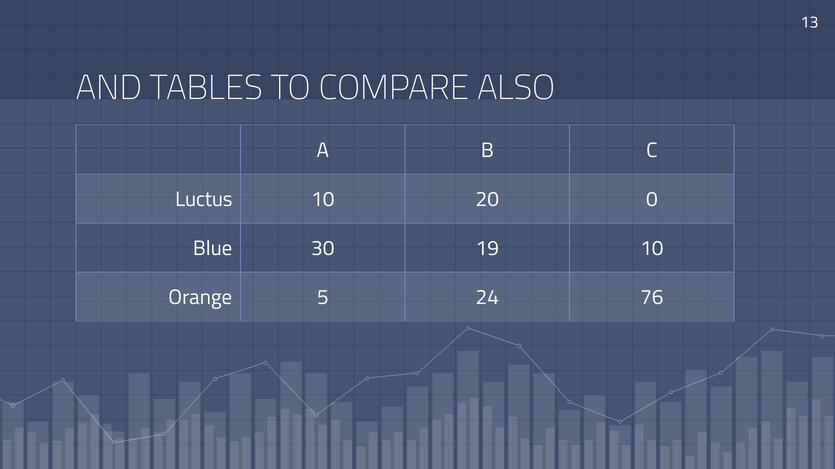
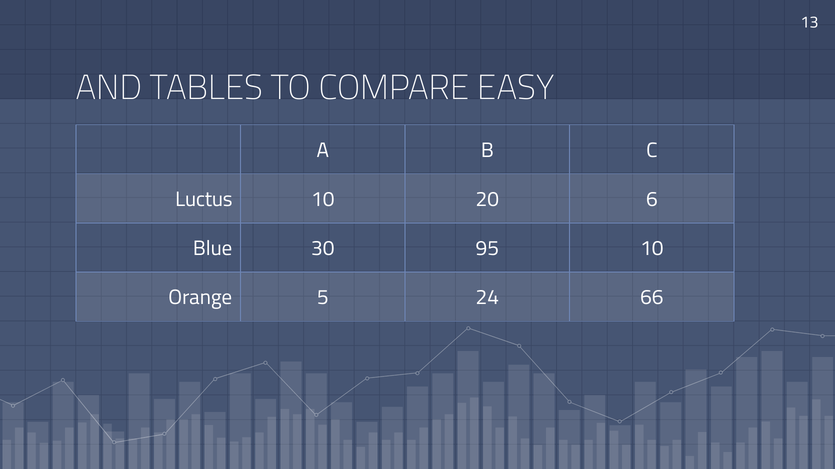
ALSO: ALSO -> EASY
0: 0 -> 6
19: 19 -> 95
76: 76 -> 66
